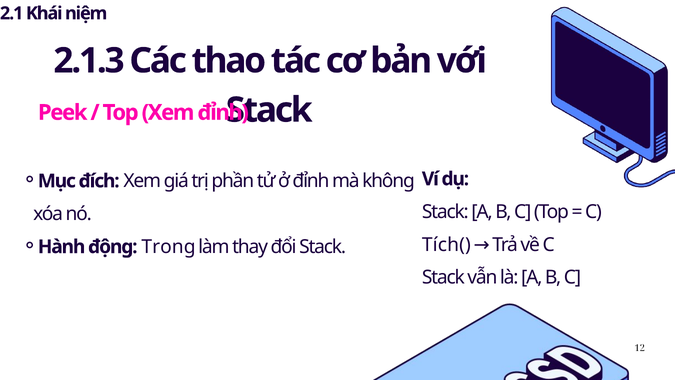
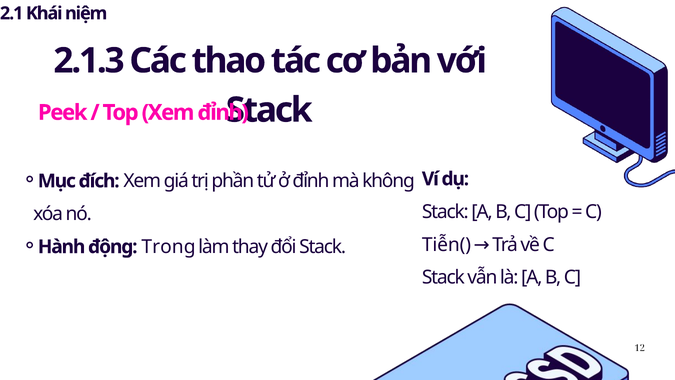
Tích(: Tích( -> Tiễn(
